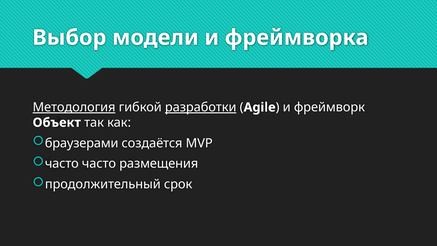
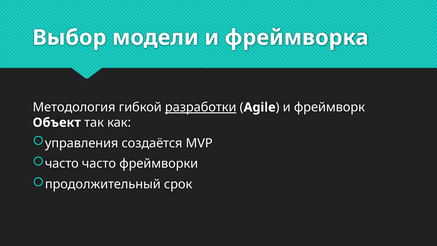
Методология underline: present -> none
браузерами: браузерами -> управления
размещения: размещения -> фреймворки
